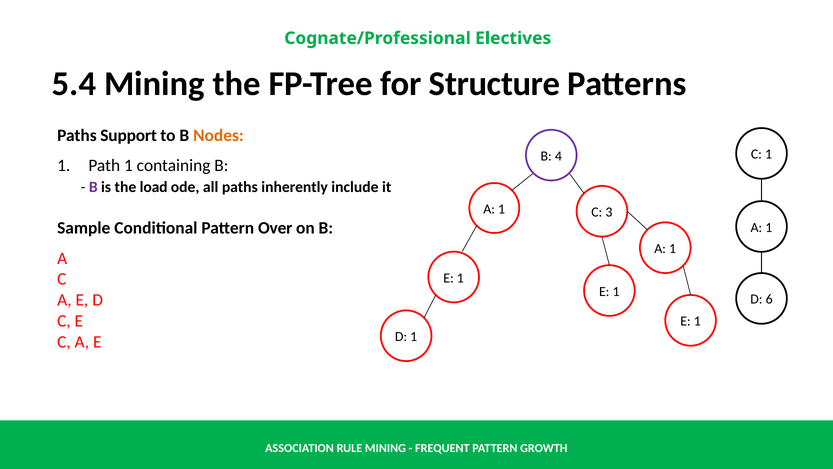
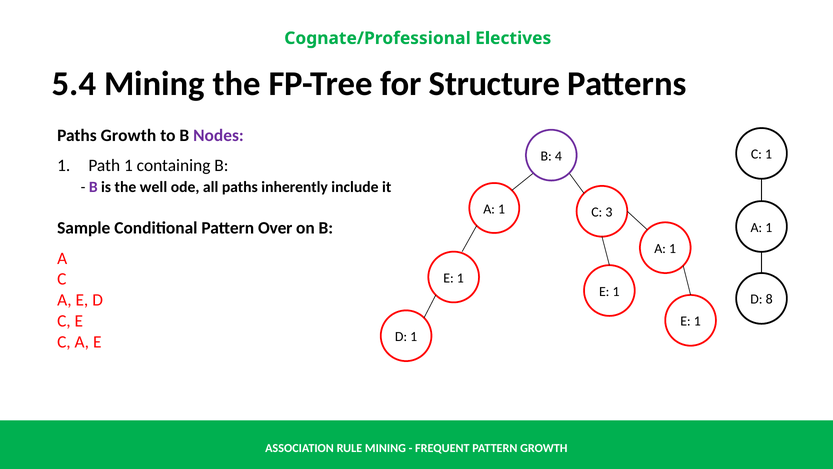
Paths Support: Support -> Growth
Nodes colour: orange -> purple
load: load -> well
6: 6 -> 8
